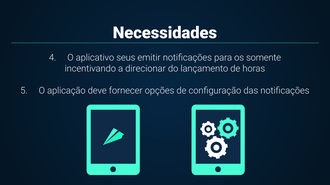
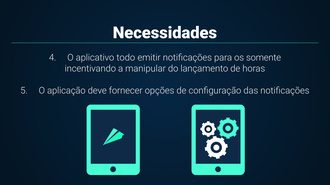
seus: seus -> todo
direcionar: direcionar -> manipular
